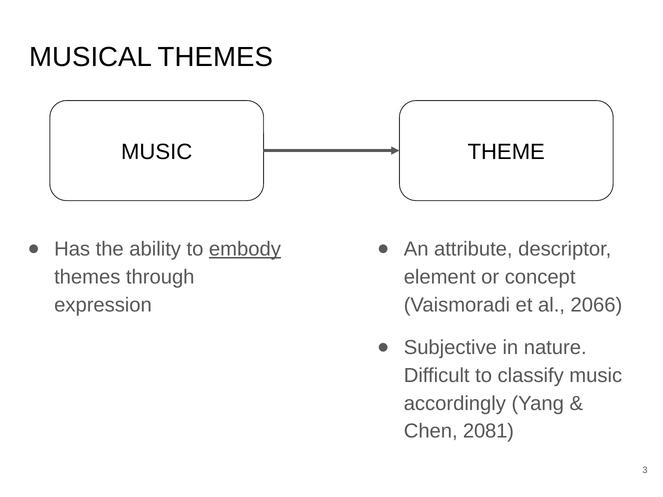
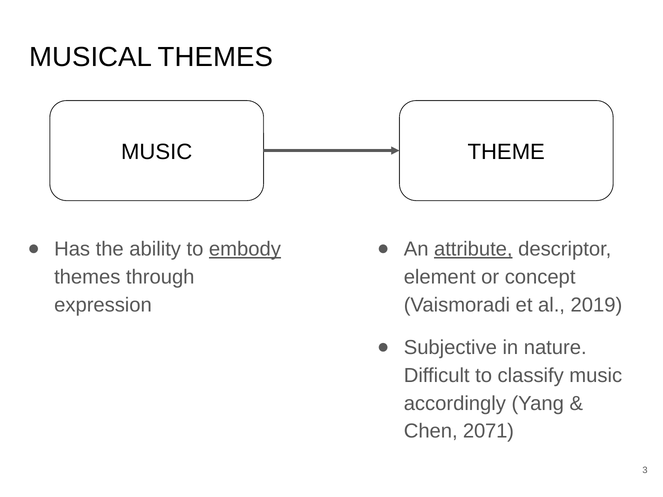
attribute underline: none -> present
2066: 2066 -> 2019
2081: 2081 -> 2071
